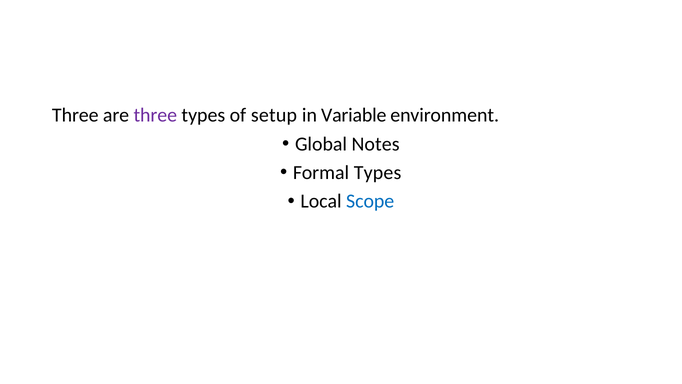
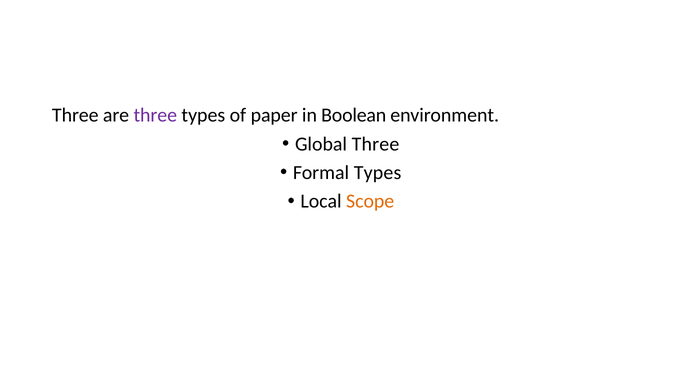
setup: setup -> paper
Variable: Variable -> Boolean
Global Notes: Notes -> Three
Scope colour: blue -> orange
